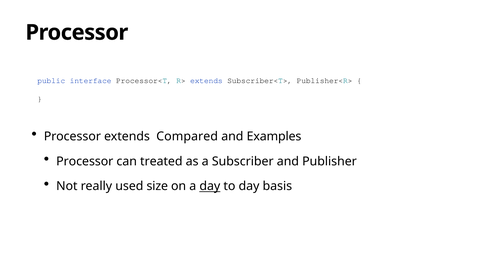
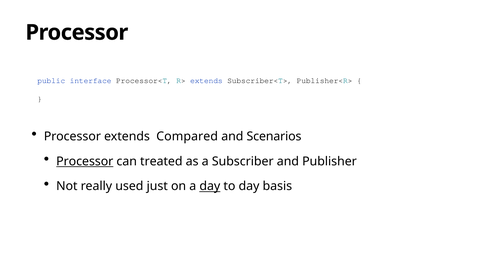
Examples: Examples -> Scenarios
Processor at (85, 161) underline: none -> present
size: size -> just
